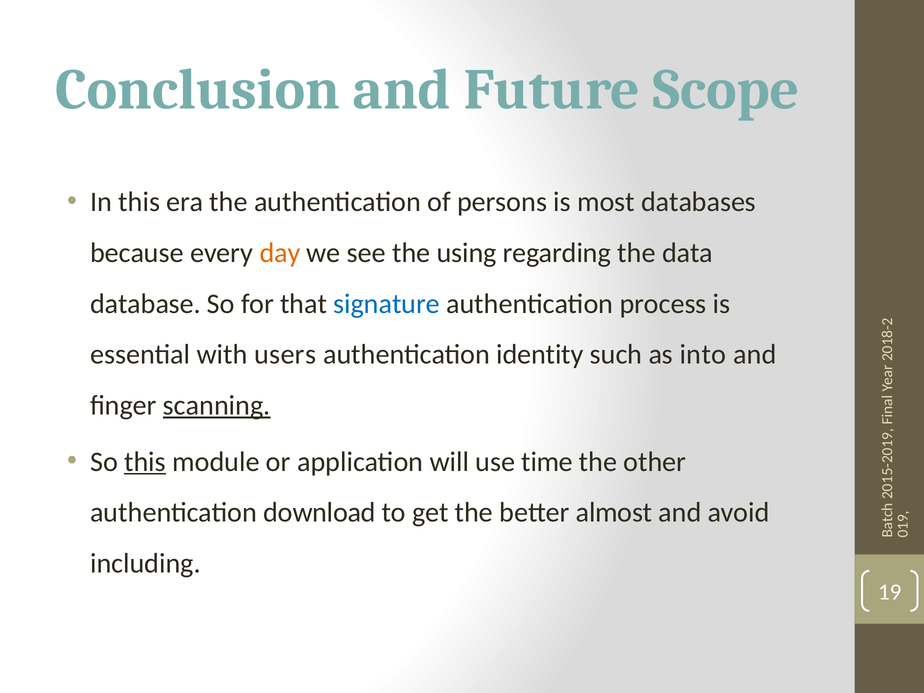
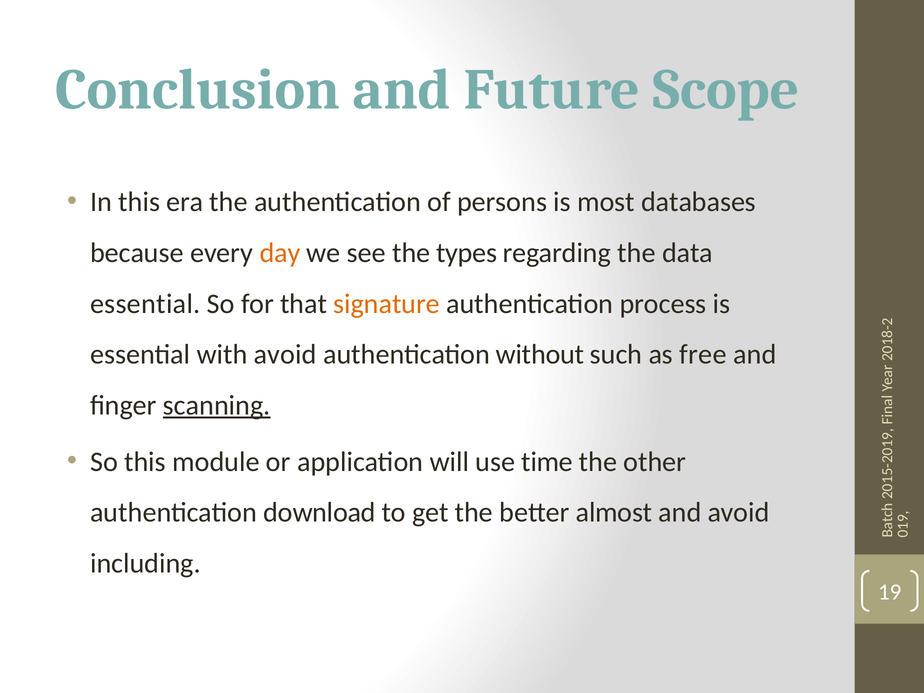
using: using -> types
database at (145, 304): database -> essential
signature colour: blue -> orange
with users: users -> avoid
identity: identity -> without
into: into -> free
this at (145, 462) underline: present -> none
